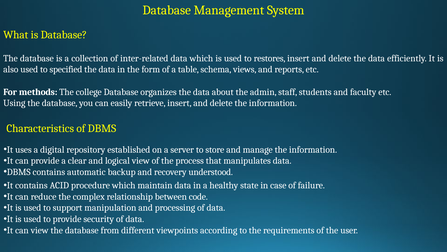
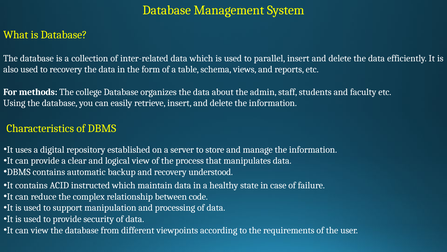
restores: restores -> parallel
to specified: specified -> recovery
procedure: procedure -> instructed
